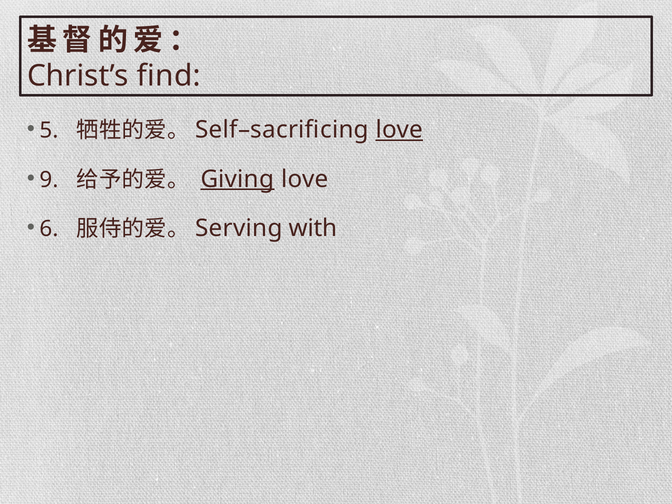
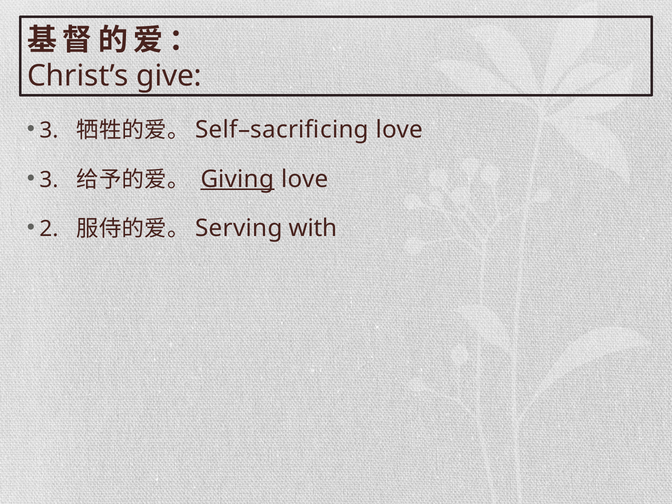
find: find -> give
5 at (49, 130): 5 -> 3
love at (399, 130) underline: present -> none
9 at (49, 180): 9 -> 3
6: 6 -> 2
